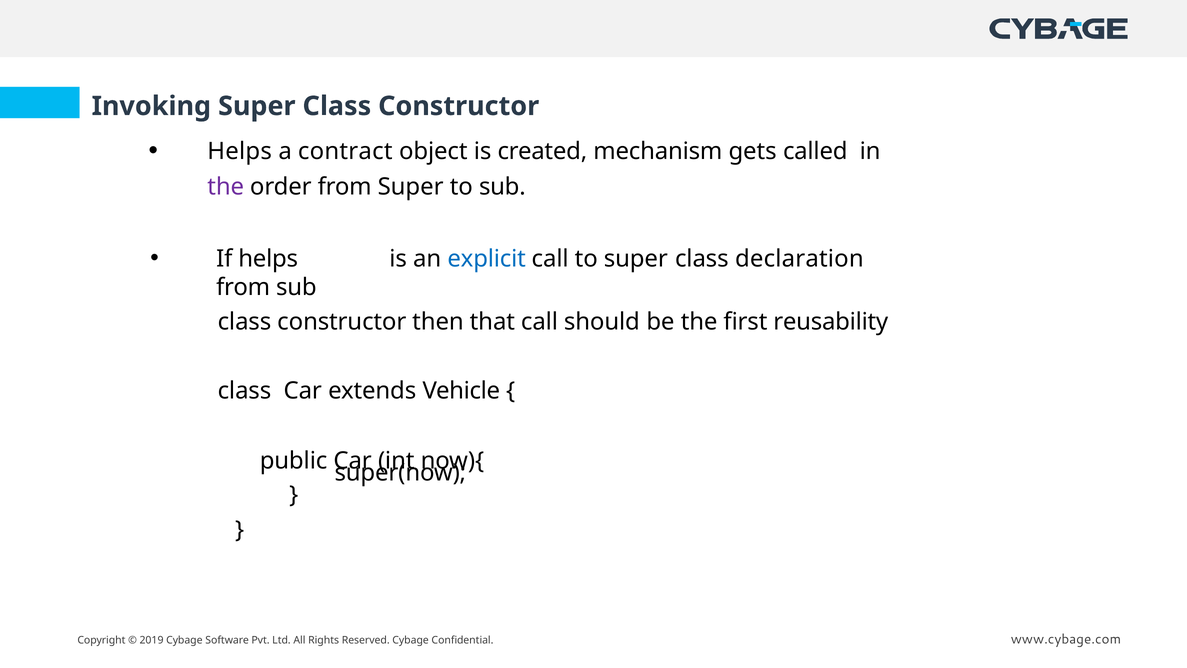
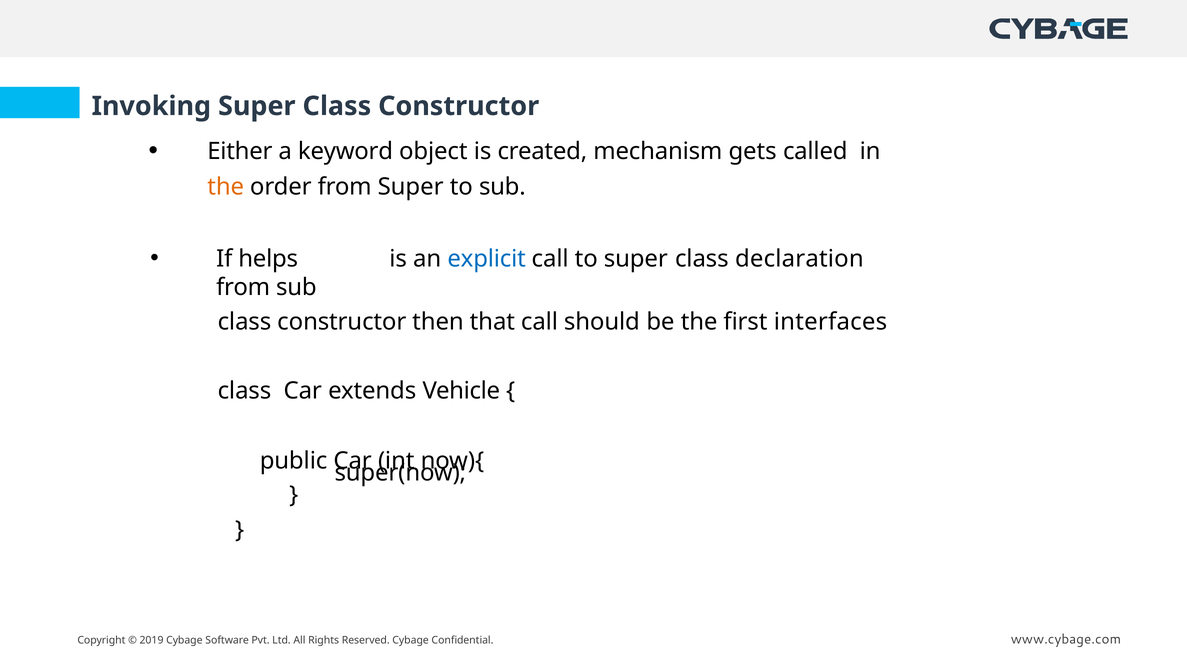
Helps at (240, 151): Helps -> Either
contract: contract -> keyword
the at (226, 187) colour: purple -> orange
reusability: reusability -> interfaces
